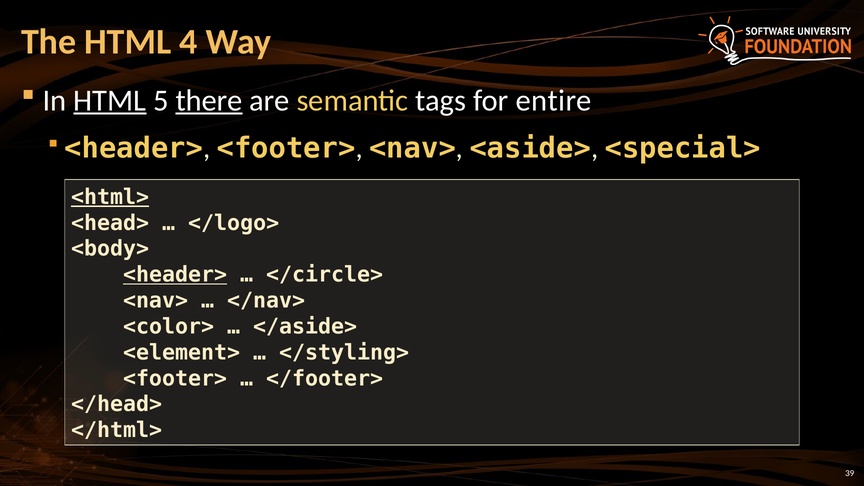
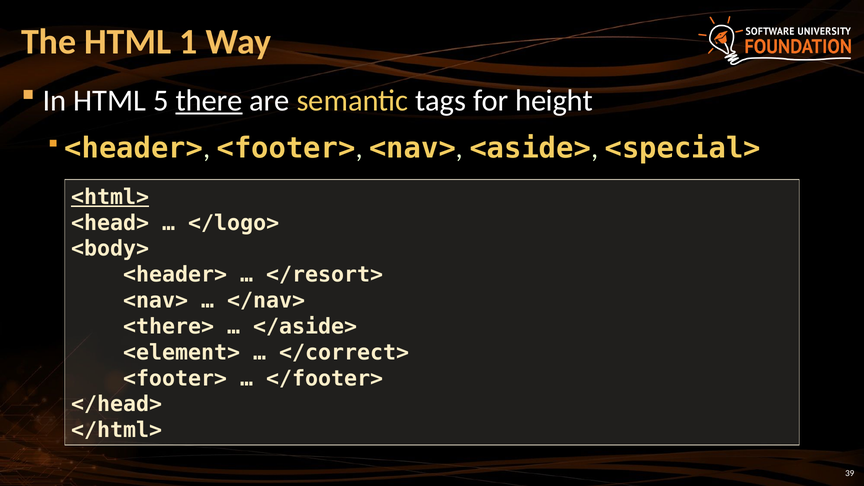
4: 4 -> 1
HTML at (110, 100) underline: present -> none
entire: entire -> height
<header> at (175, 275) underline: present -> none
</circle>: </circle> -> </resort>
<color>: <color> -> <there>
</styling>: </styling> -> </correct>
